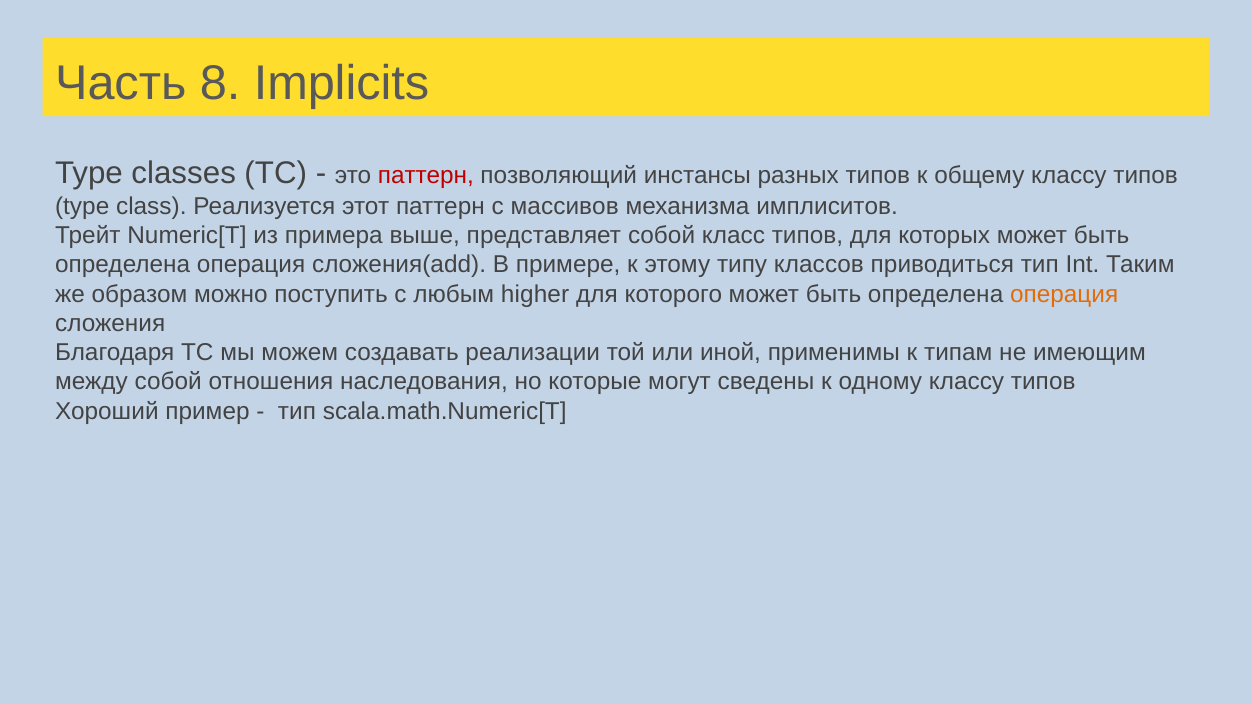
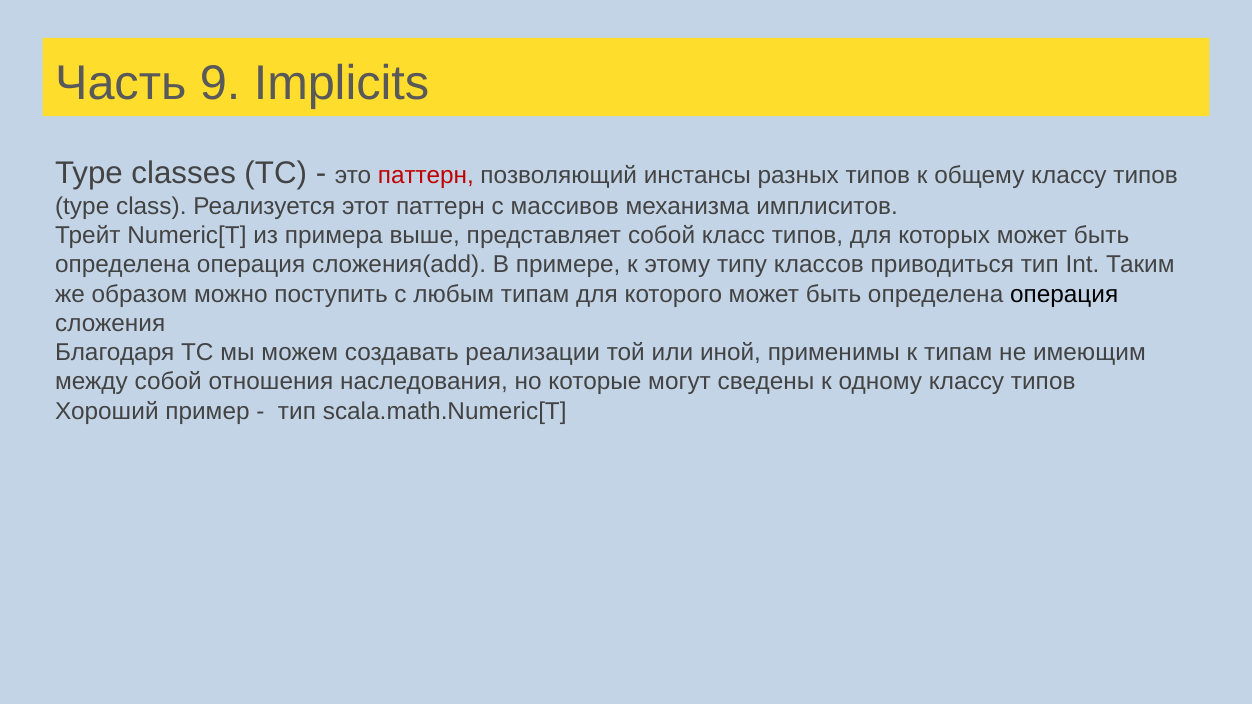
8: 8 -> 9
любым higher: higher -> типам
операция at (1064, 294) colour: orange -> black
